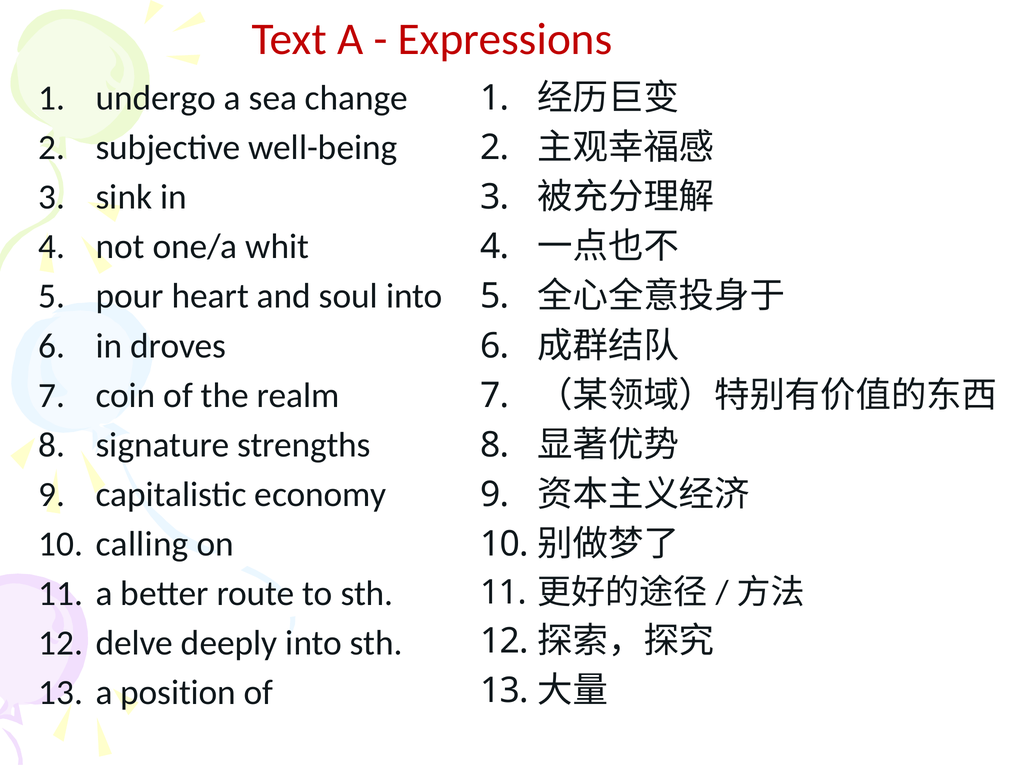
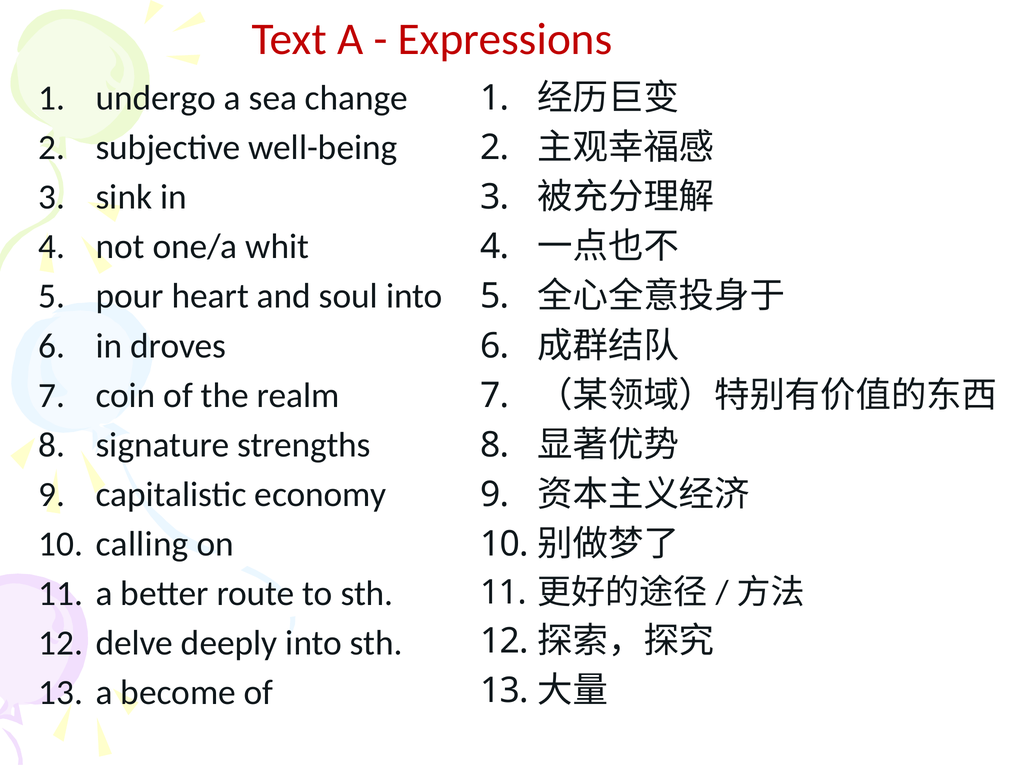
position: position -> become
